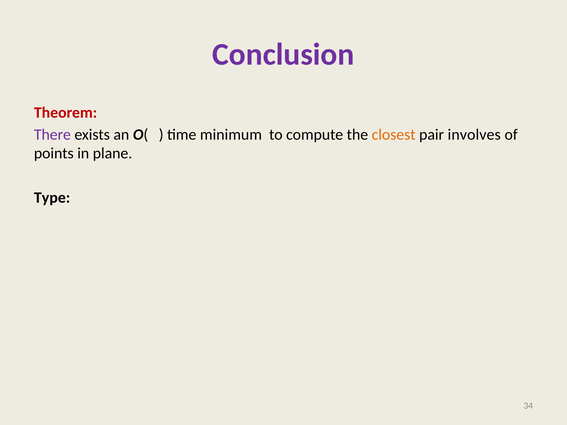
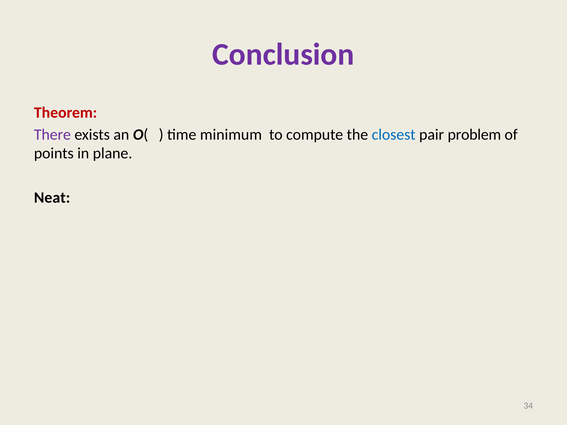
closest colour: orange -> blue
involves: involves -> problem
Type: Type -> Neat
